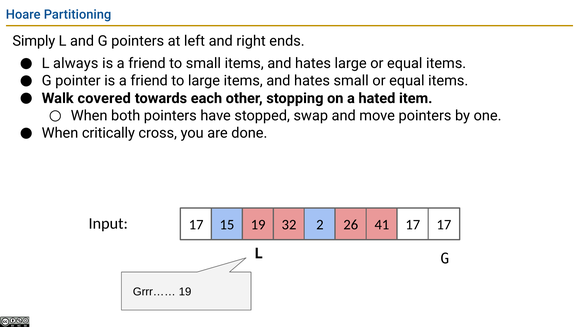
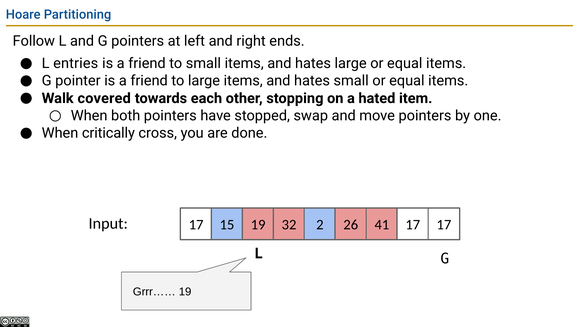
Simply: Simply -> Follow
always: always -> entries
